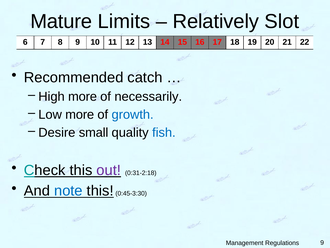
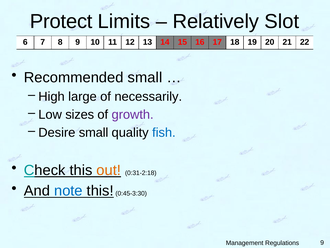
Mature: Mature -> Protect
Recommended catch: catch -> small
High more: more -> large
Low more: more -> sizes
growth colour: blue -> purple
out colour: purple -> orange
